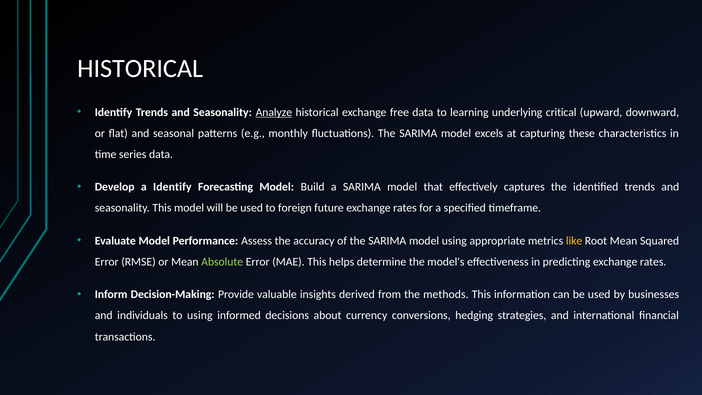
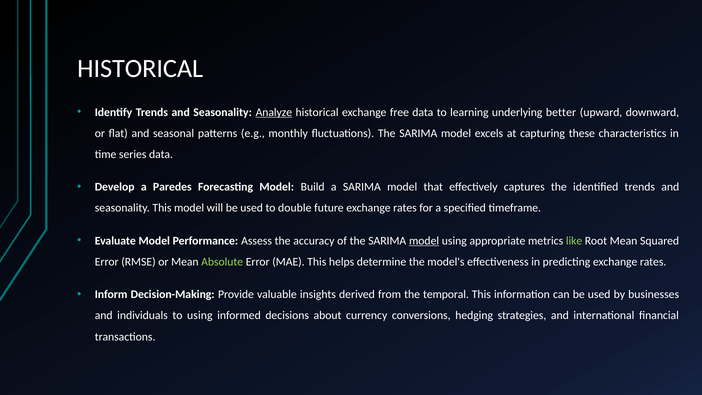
critical: critical -> better
a Identify: Identify -> Paredes
foreign: foreign -> double
model at (424, 241) underline: none -> present
like colour: yellow -> light green
methods: methods -> temporal
